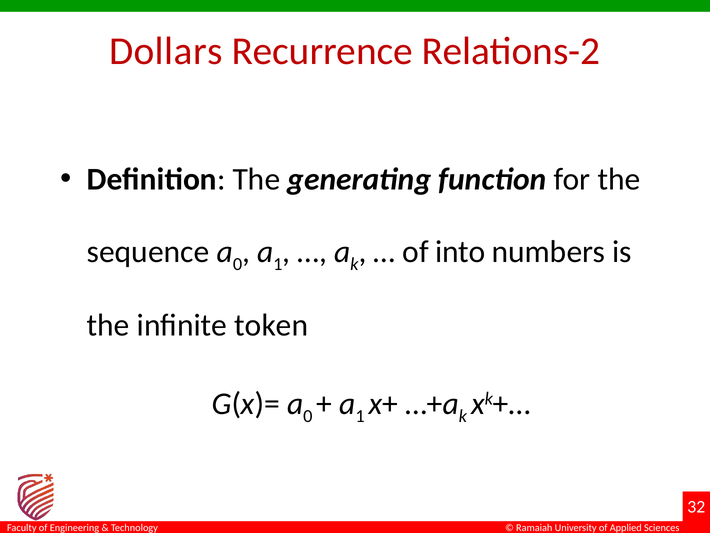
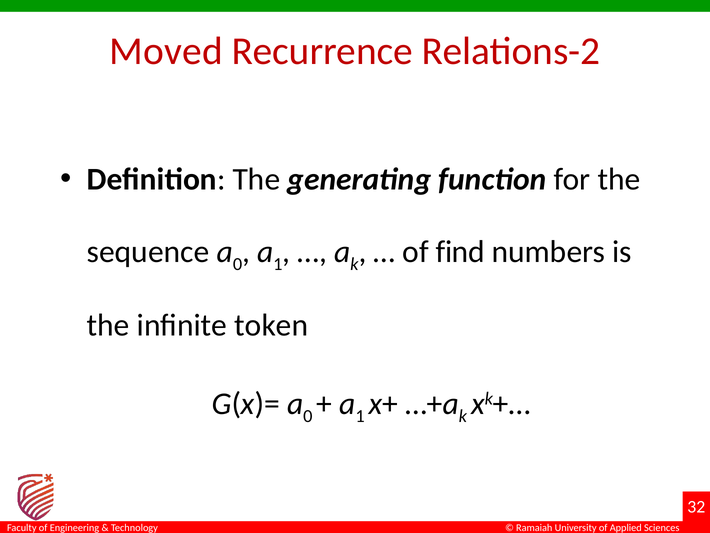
Dollars: Dollars -> Moved
into: into -> find
